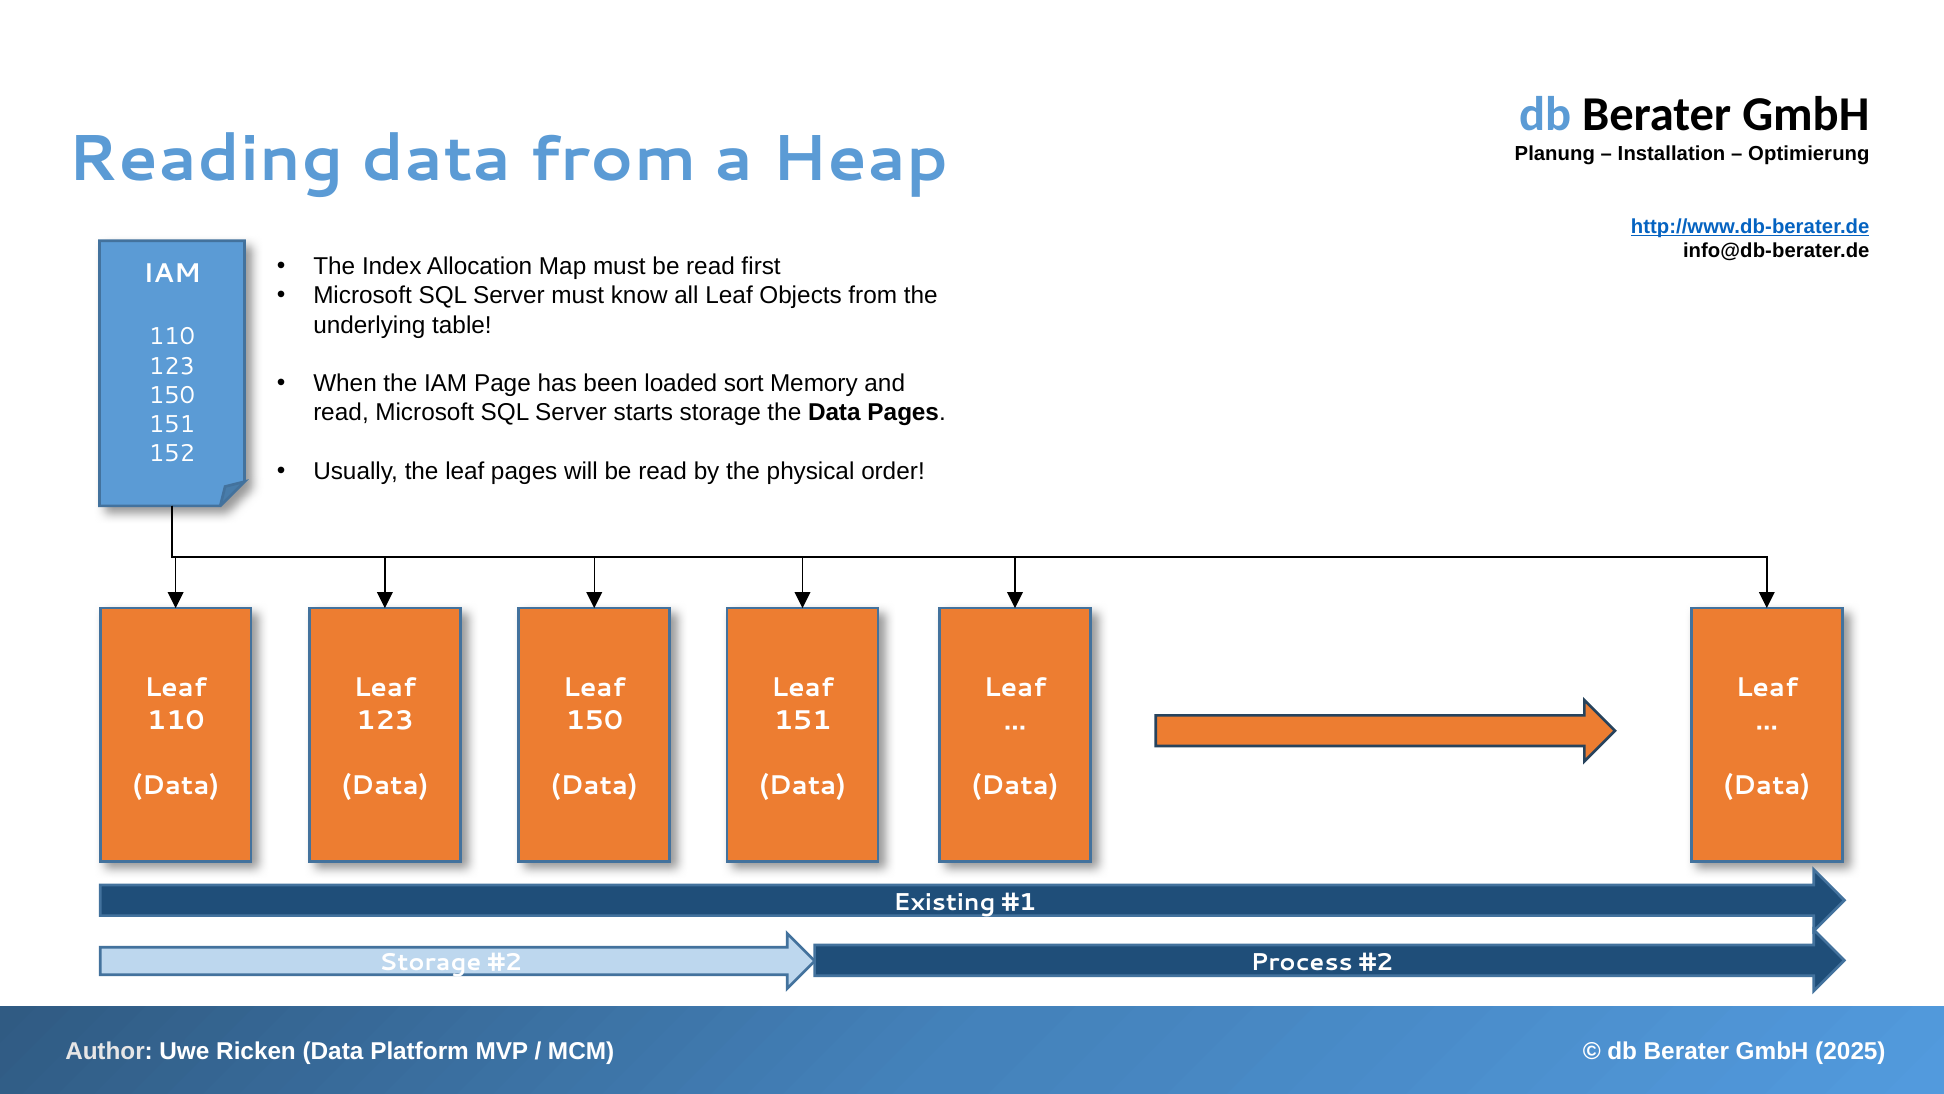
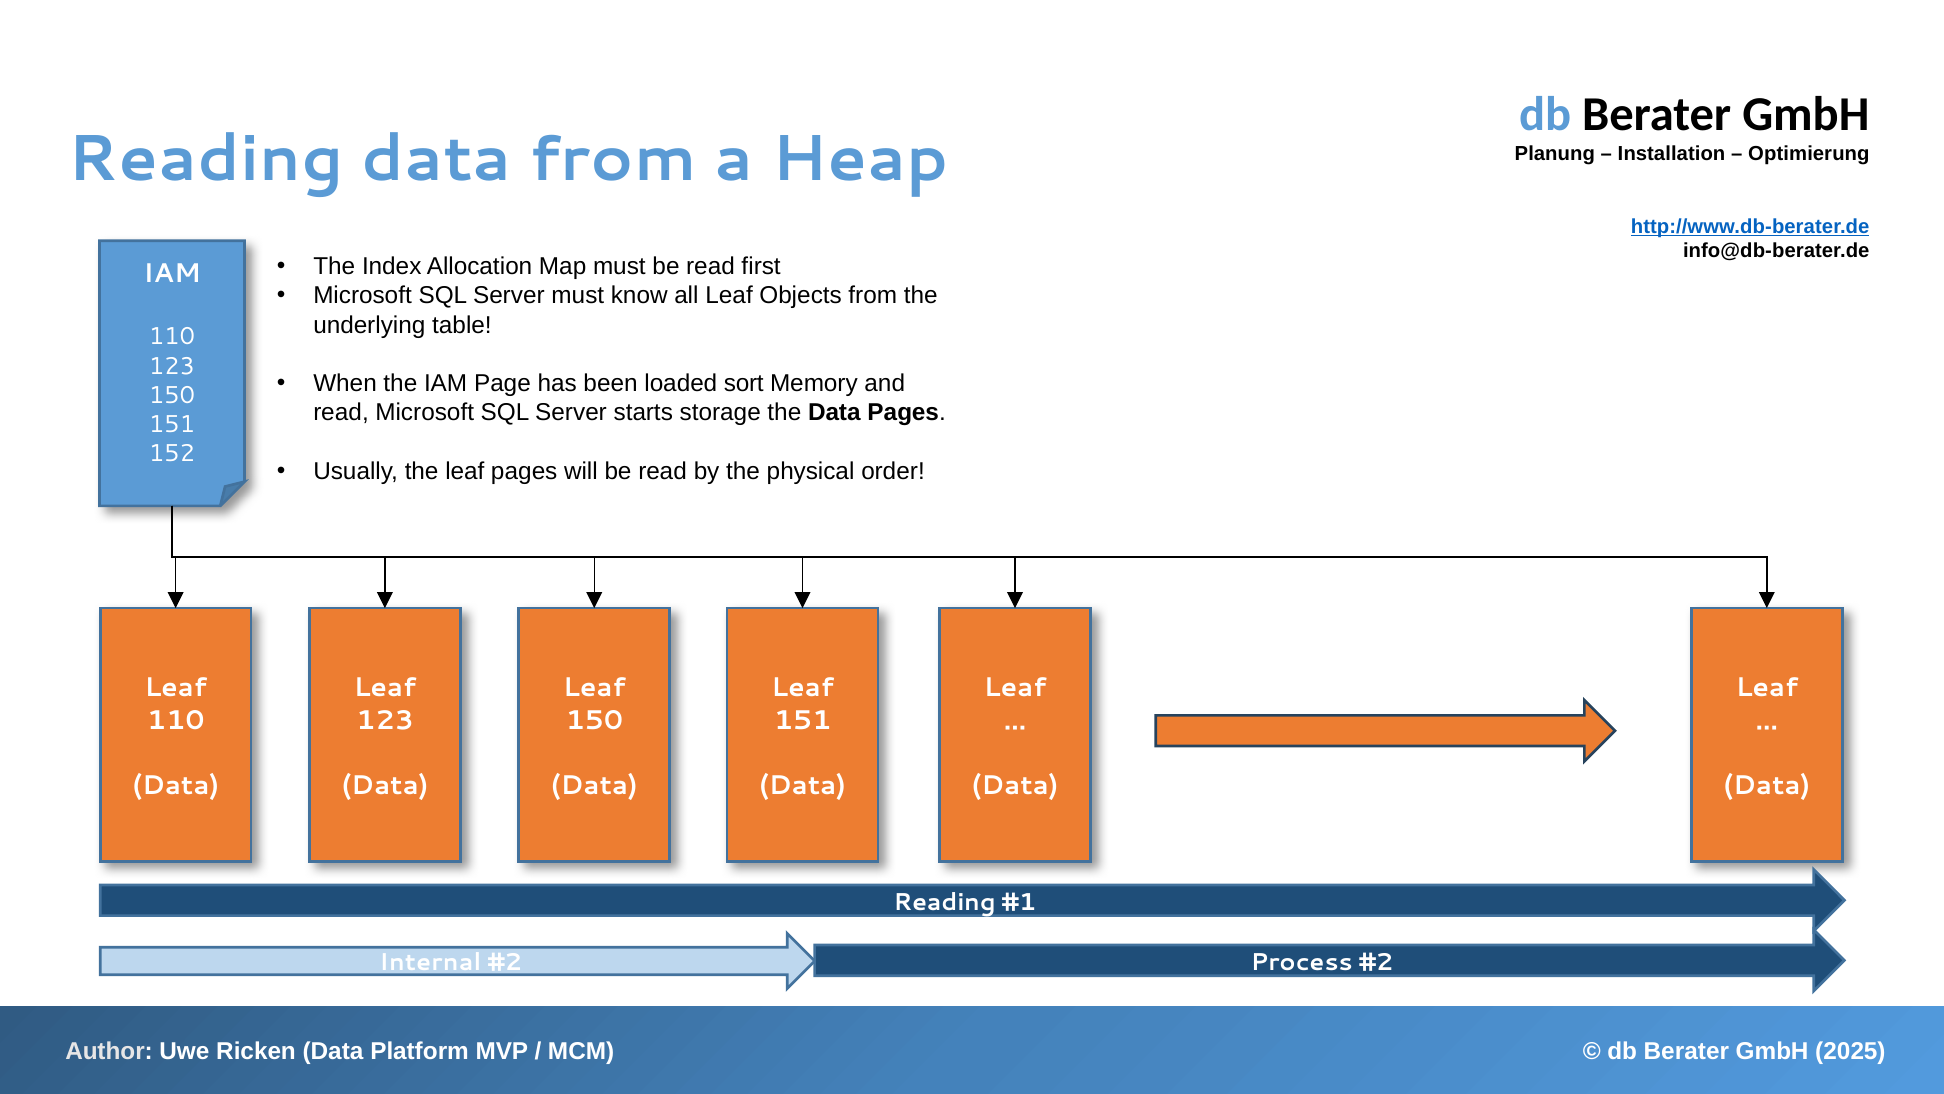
Existing at (944, 902): Existing -> Reading
Storage at (430, 962): Storage -> Internal
